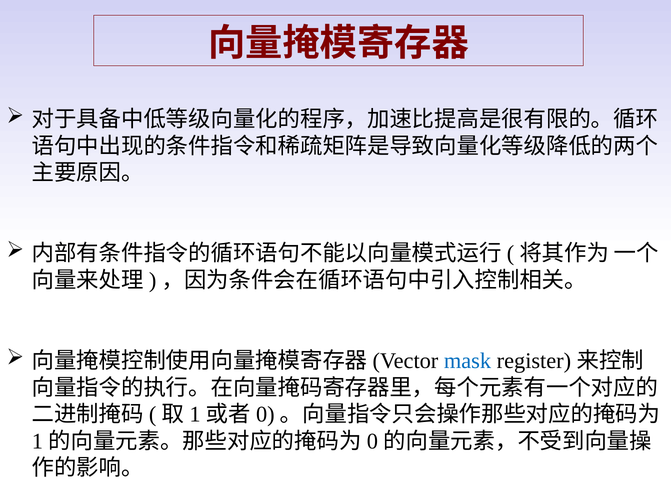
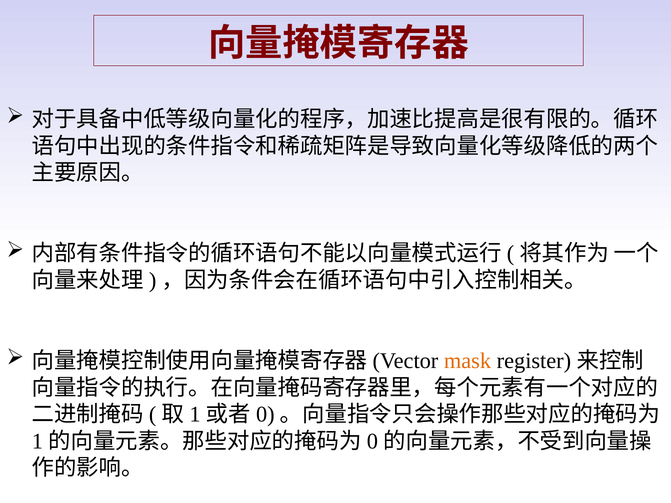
mask colour: blue -> orange
